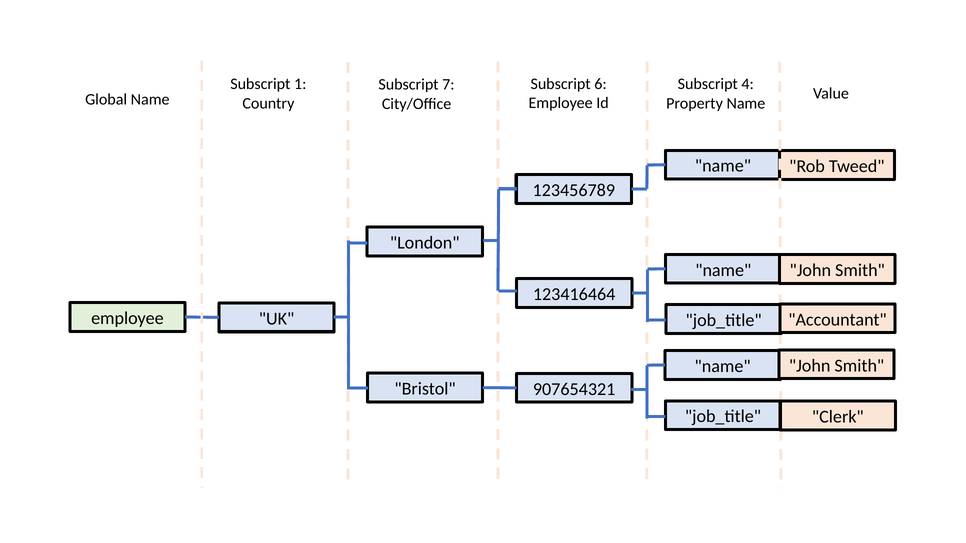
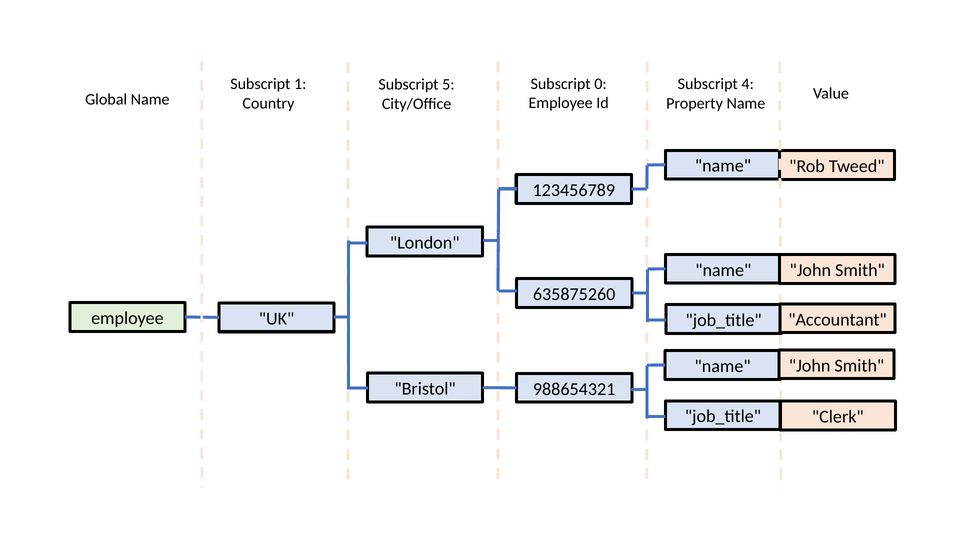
6: 6 -> 0
7: 7 -> 5
123416464: 123416464 -> 635875260
907654321: 907654321 -> 988654321
